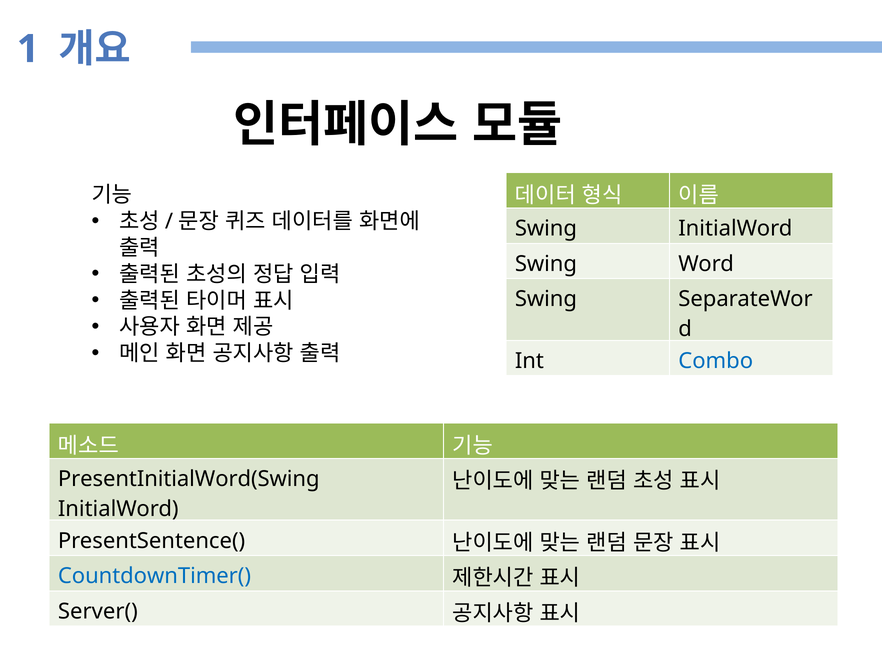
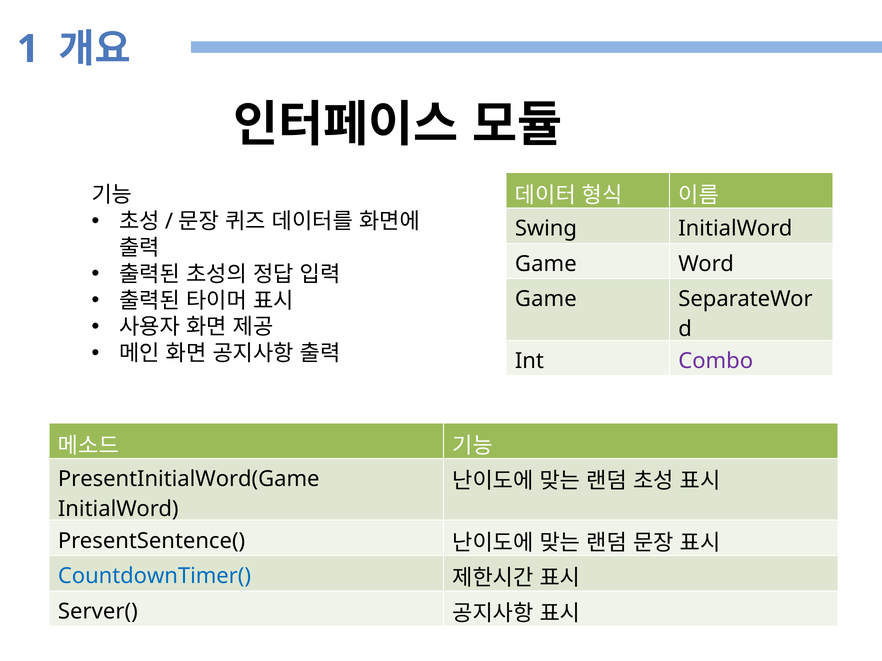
Swing at (546, 264): Swing -> Game
Swing at (546, 299): Swing -> Game
Combo colour: blue -> purple
PresentInitialWord(Swing: PresentInitialWord(Swing -> PresentInitialWord(Game
